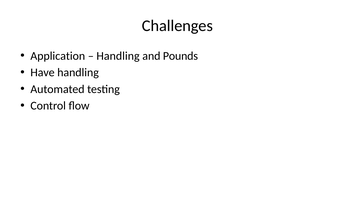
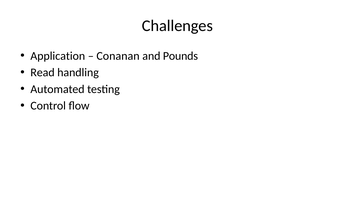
Handling at (118, 56): Handling -> Conanan
Have: Have -> Read
